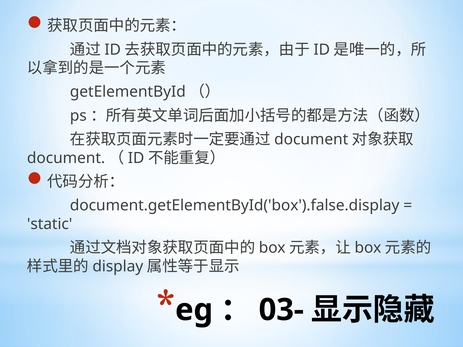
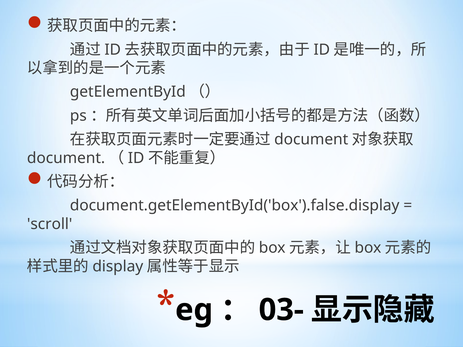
static: static -> scroll
